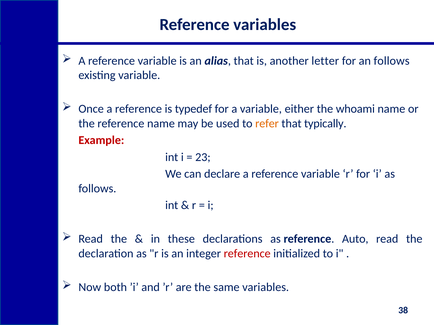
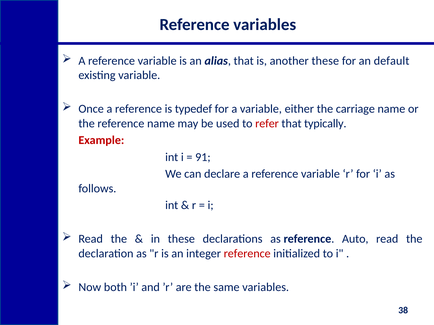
another letter: letter -> these
an follows: follows -> default
whoami: whoami -> carriage
refer colour: orange -> red
23: 23 -> 91
